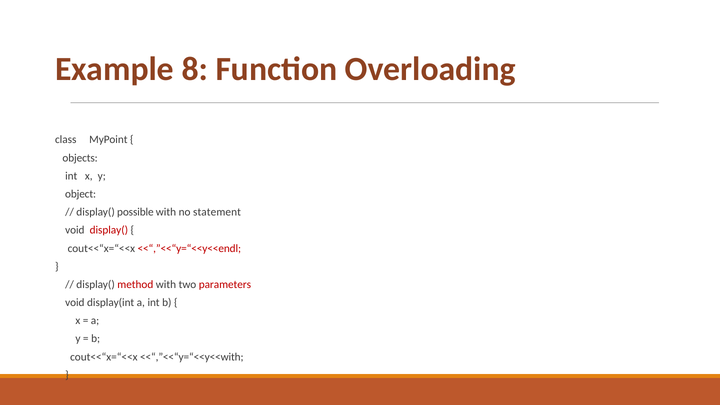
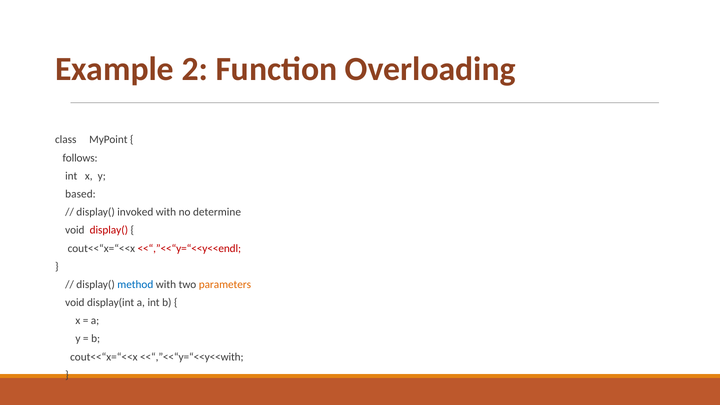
8: 8 -> 2
objects: objects -> follows
object: object -> based
possible: possible -> invoked
statement: statement -> determine
method colour: red -> blue
parameters colour: red -> orange
